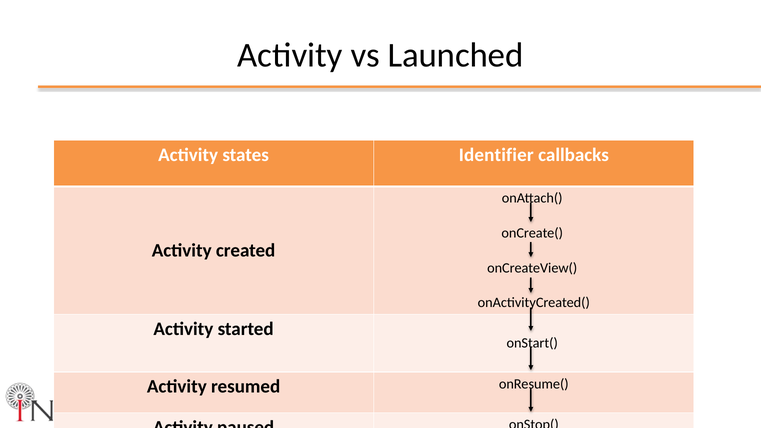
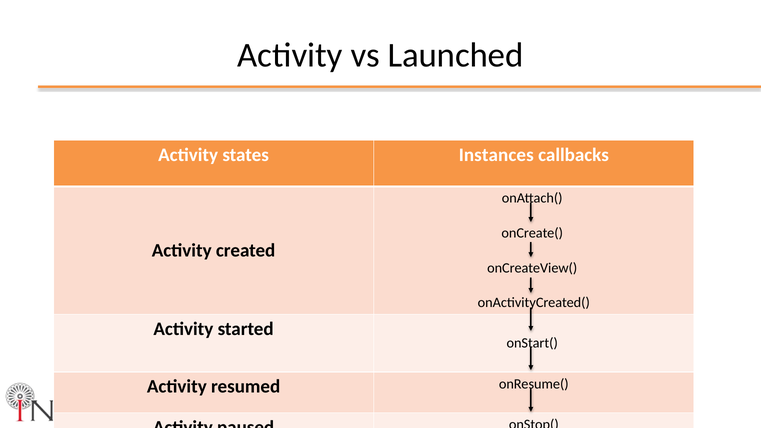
Identifier: Identifier -> Instances
